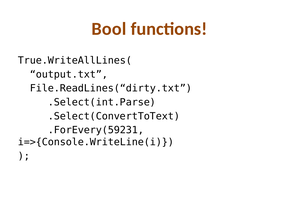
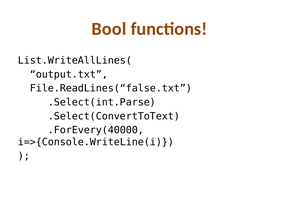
True.WriteAllLines(: True.WriteAllLines( -> List.WriteAllLines(
File.ReadLines(“dirty.txt: File.ReadLines(“dirty.txt -> File.ReadLines(“false.txt
.ForEvery(59231: .ForEvery(59231 -> .ForEvery(40000
